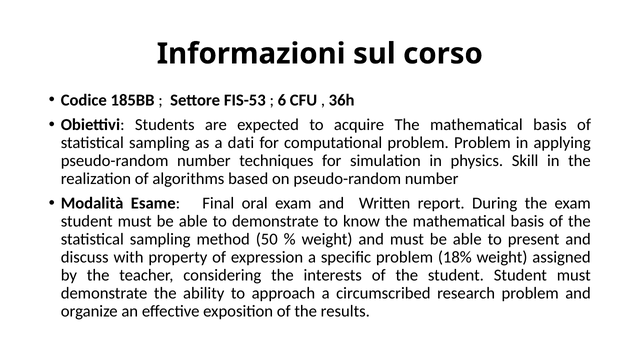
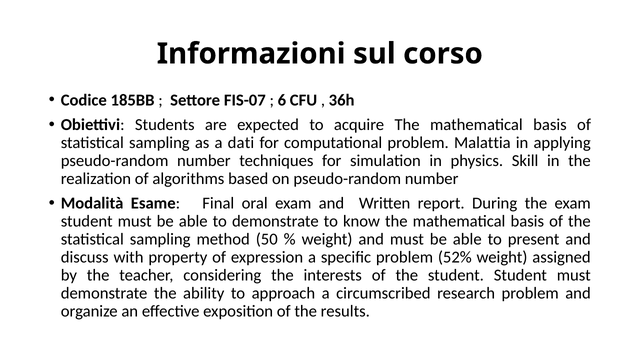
FIS-53: FIS-53 -> FIS-07
problem Problem: Problem -> Malattia
18%: 18% -> 52%
